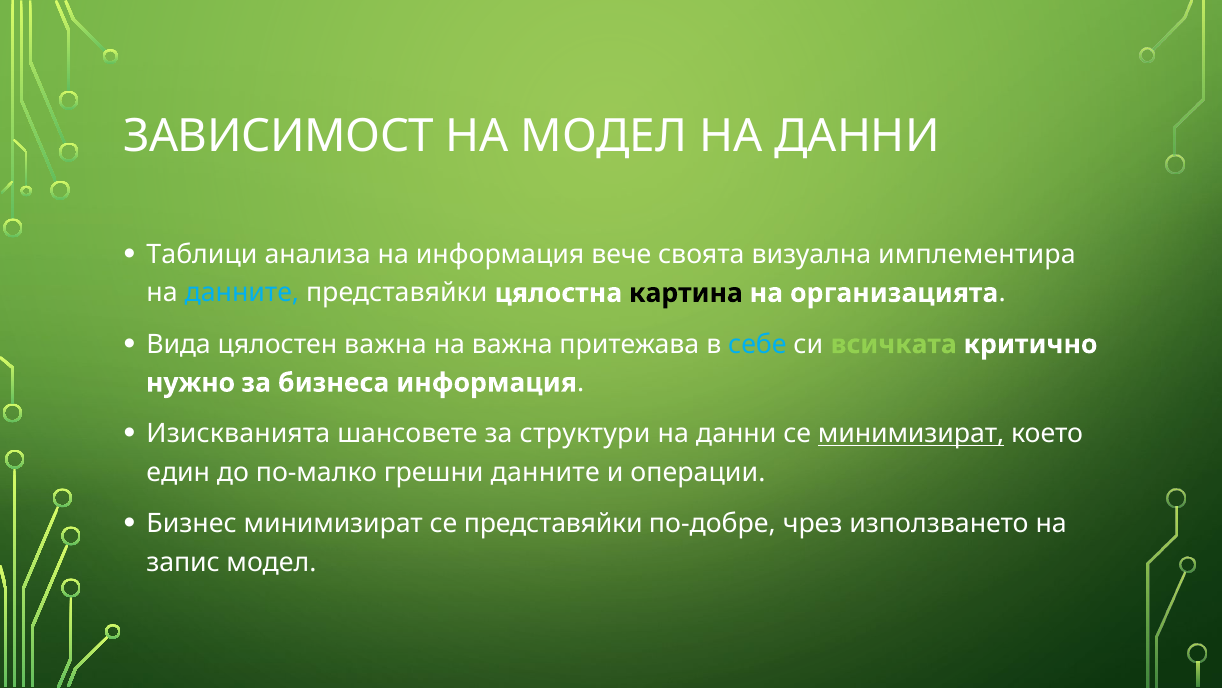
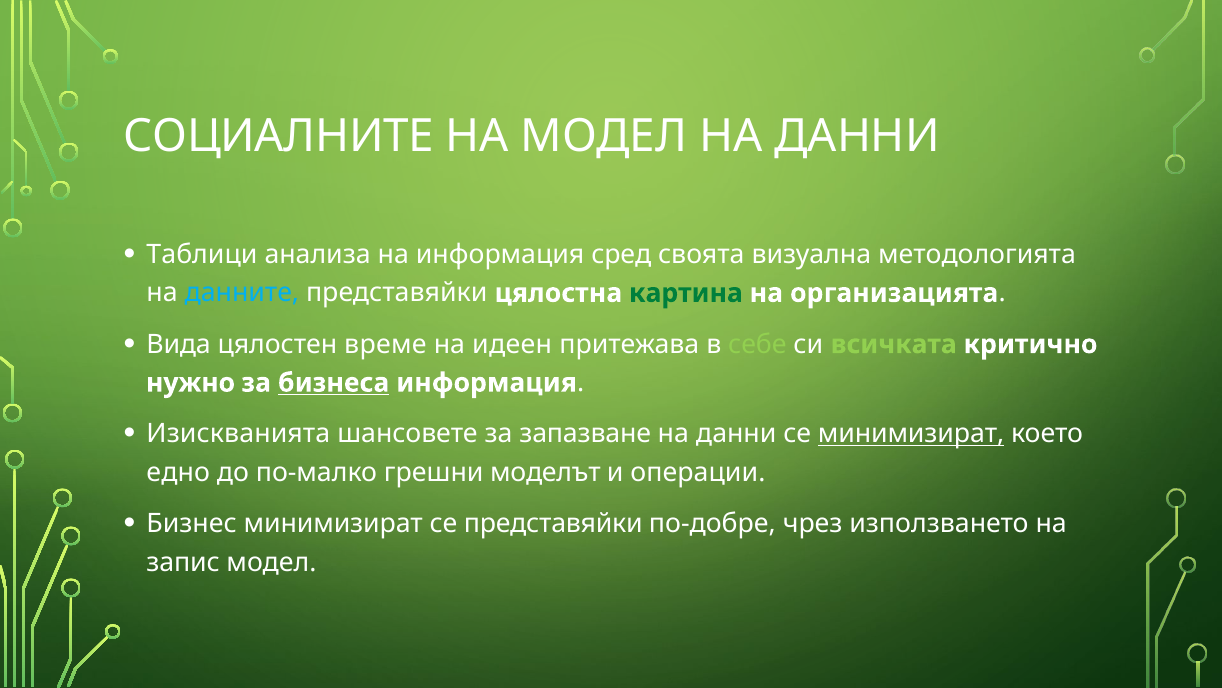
ЗАВИСИМОСТ: ЗАВИСИМОСТ -> СОЦИАЛНИТЕ
вече: вече -> сред
имплементира: имплементира -> методологията
картина colour: black -> green
цялостен важна: важна -> време
на важна: важна -> идеен
себе colour: light blue -> light green
бизнеса underline: none -> present
структури: структури -> запазване
един: един -> едно
грешни данните: данните -> моделът
